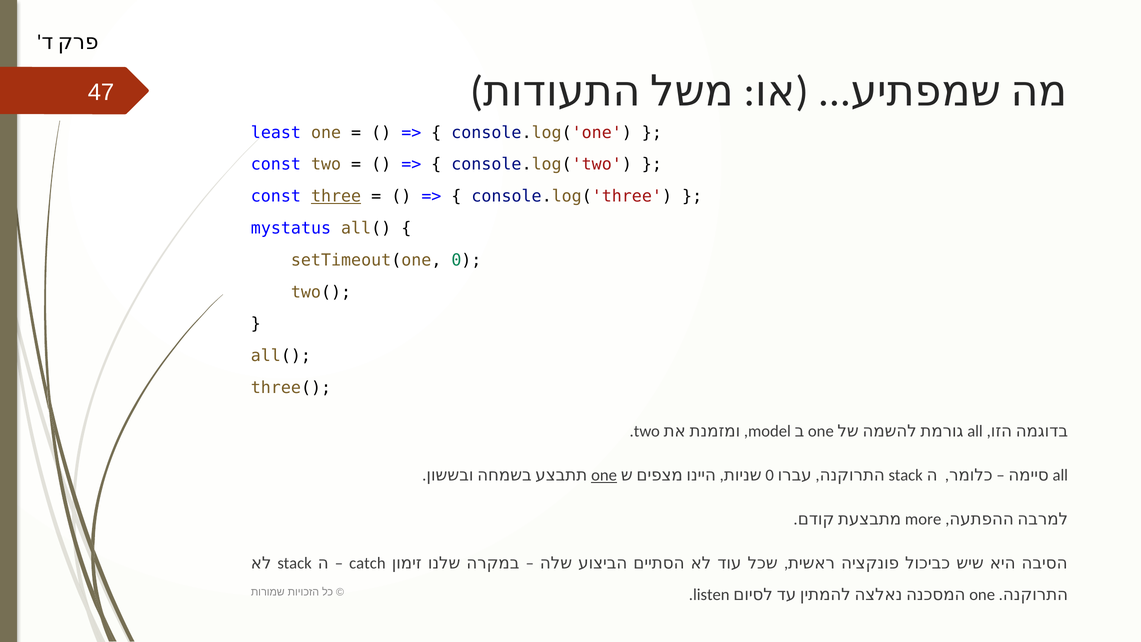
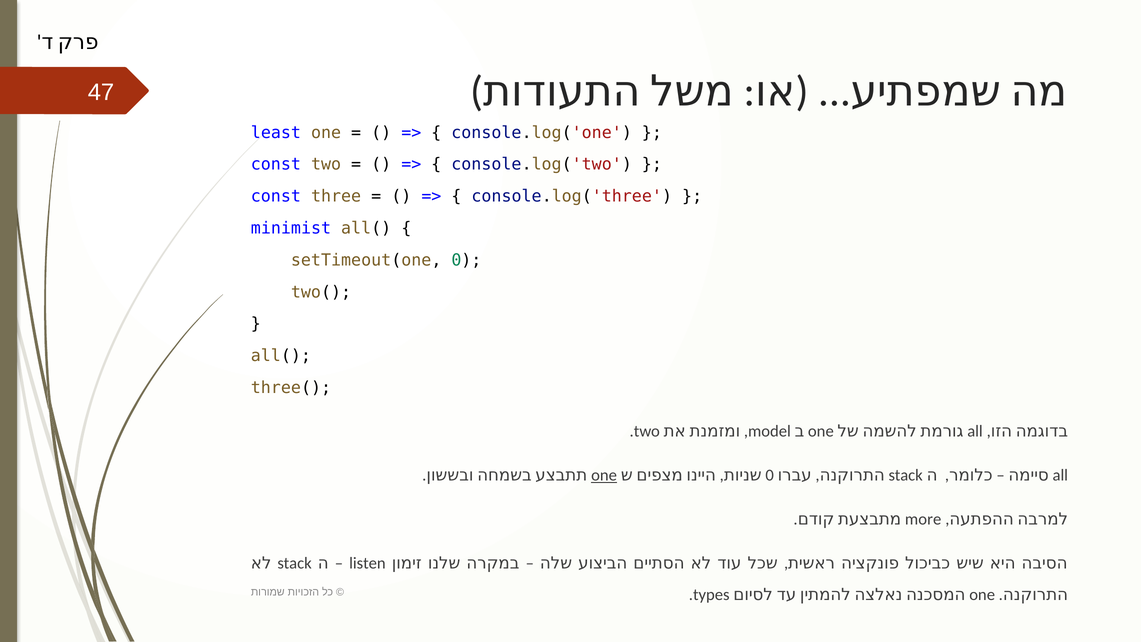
three underline: present -> none
mystatus: mystatus -> minimist
catch: catch -> listen
listen: listen -> types
